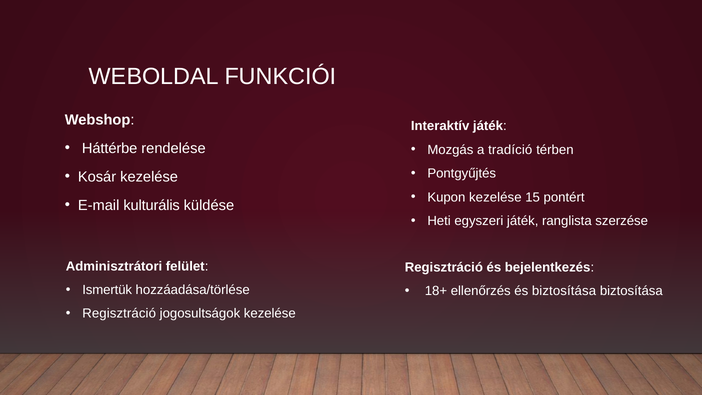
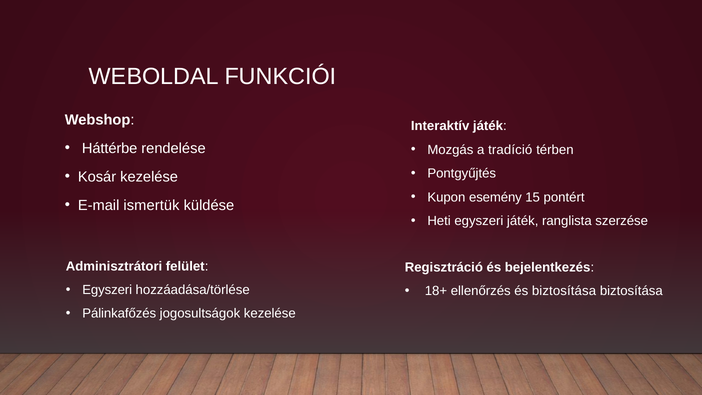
Kupon kezelése: kezelése -> esemény
kulturális: kulturális -> ismertük
Ismertük at (107, 290): Ismertük -> Egyszeri
Regisztráció at (119, 314): Regisztráció -> Pálinkafőzés
